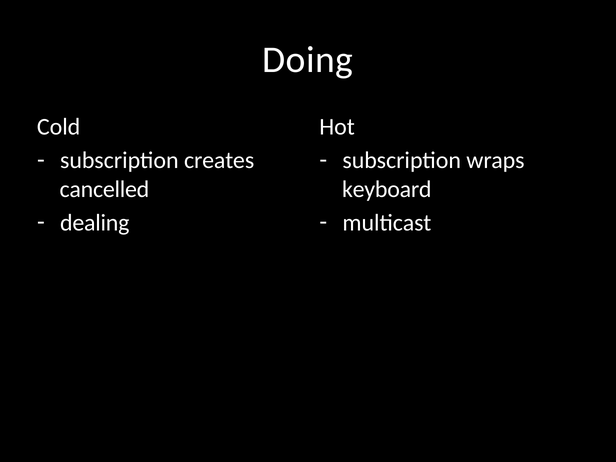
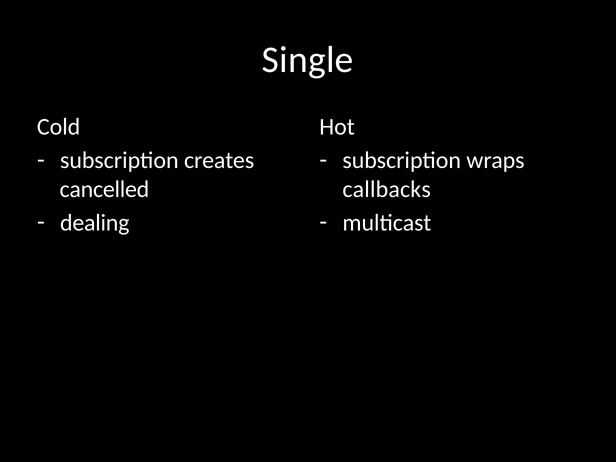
Doing: Doing -> Single
keyboard: keyboard -> callbacks
